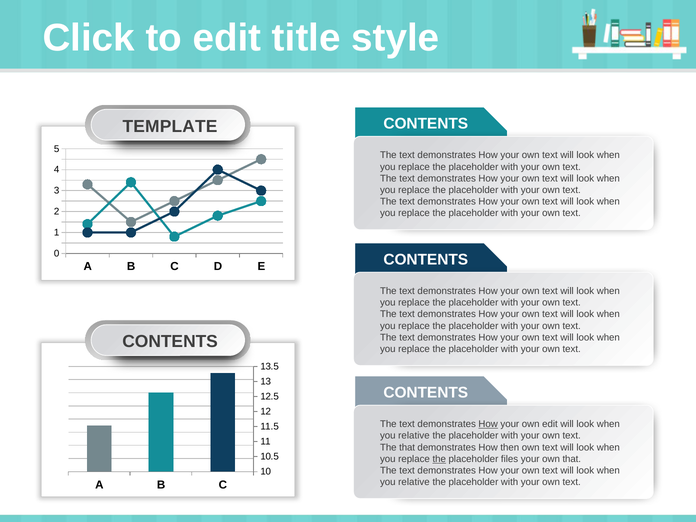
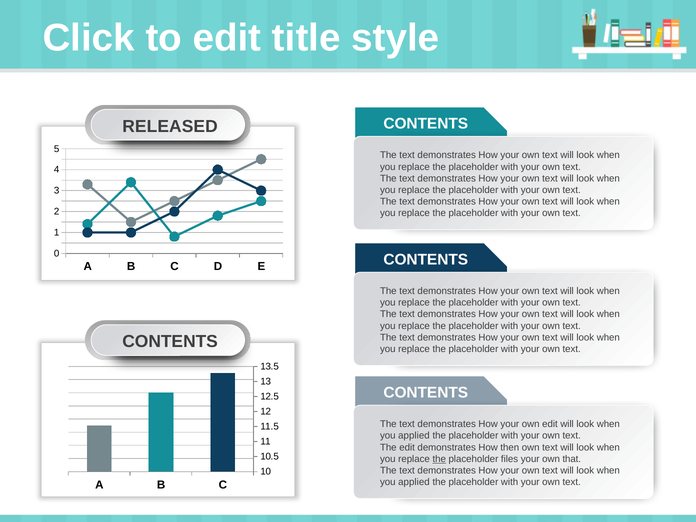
TEMPLATE: TEMPLATE -> RELEASED
How at (488, 424) underline: present -> none
relative at (414, 436): relative -> applied
The that: that -> edit
relative at (414, 482): relative -> applied
